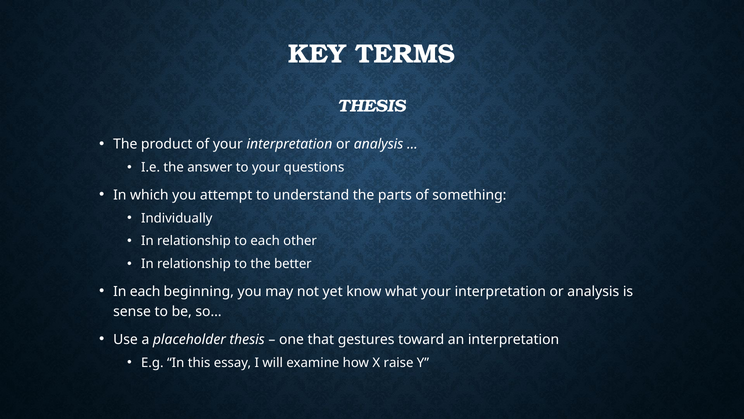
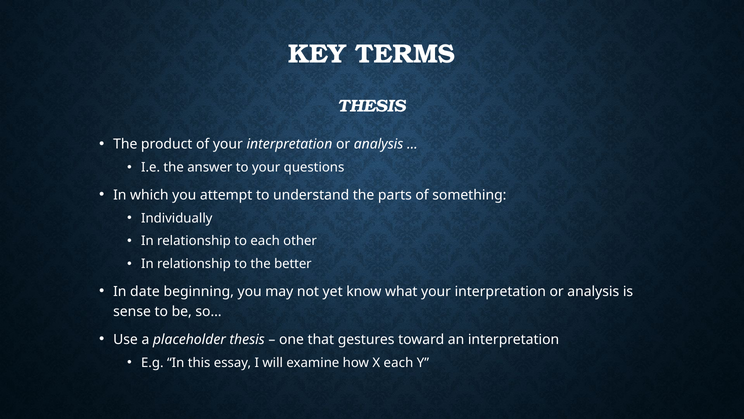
In each: each -> date
X raise: raise -> each
